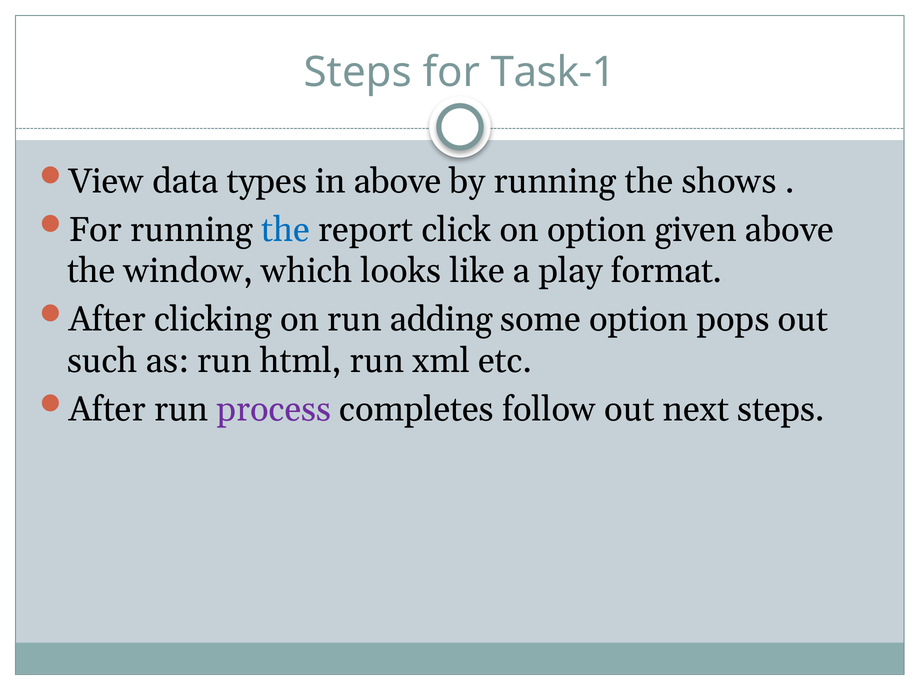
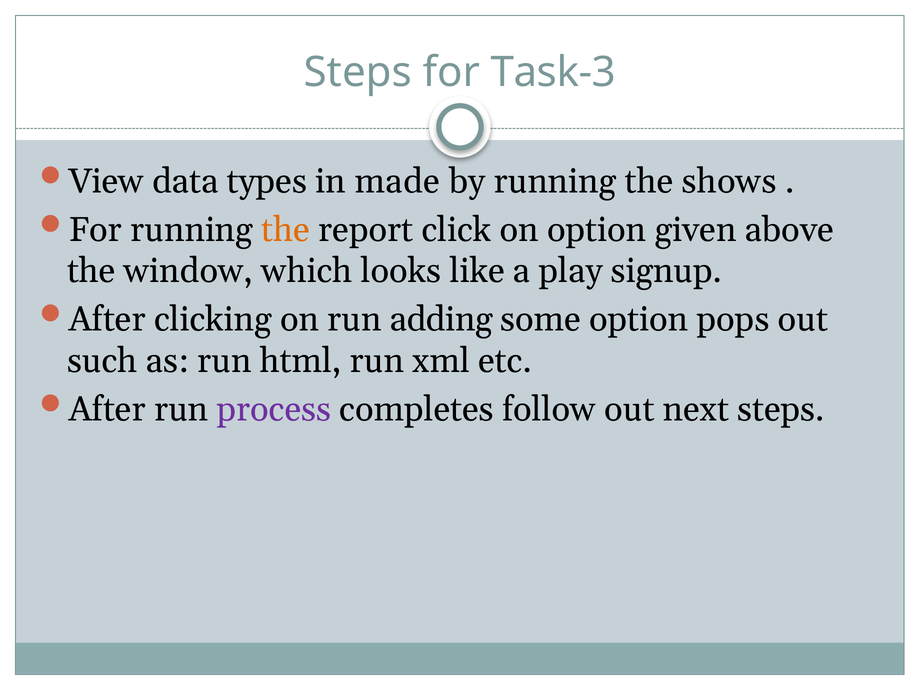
Task-1: Task-1 -> Task-3
in above: above -> made
the at (286, 230) colour: blue -> orange
format: format -> signup
